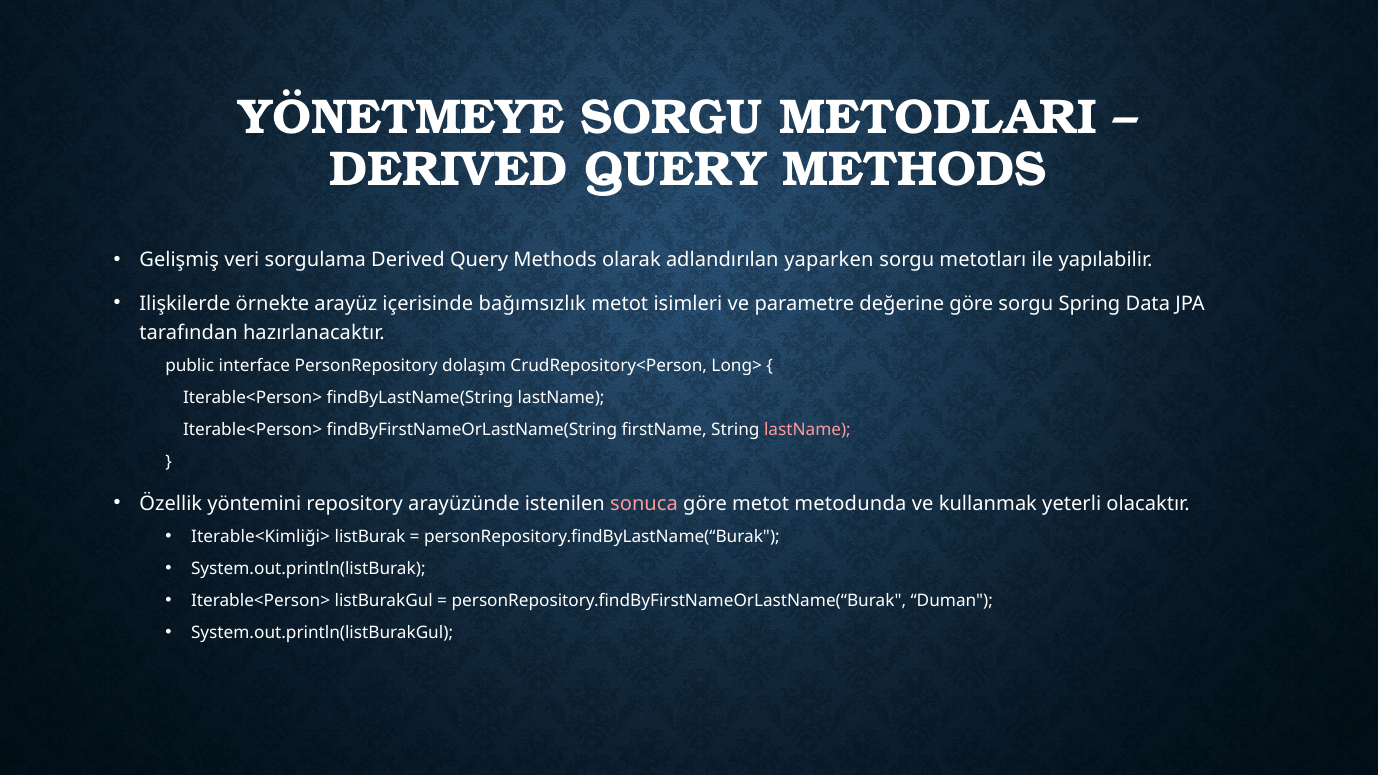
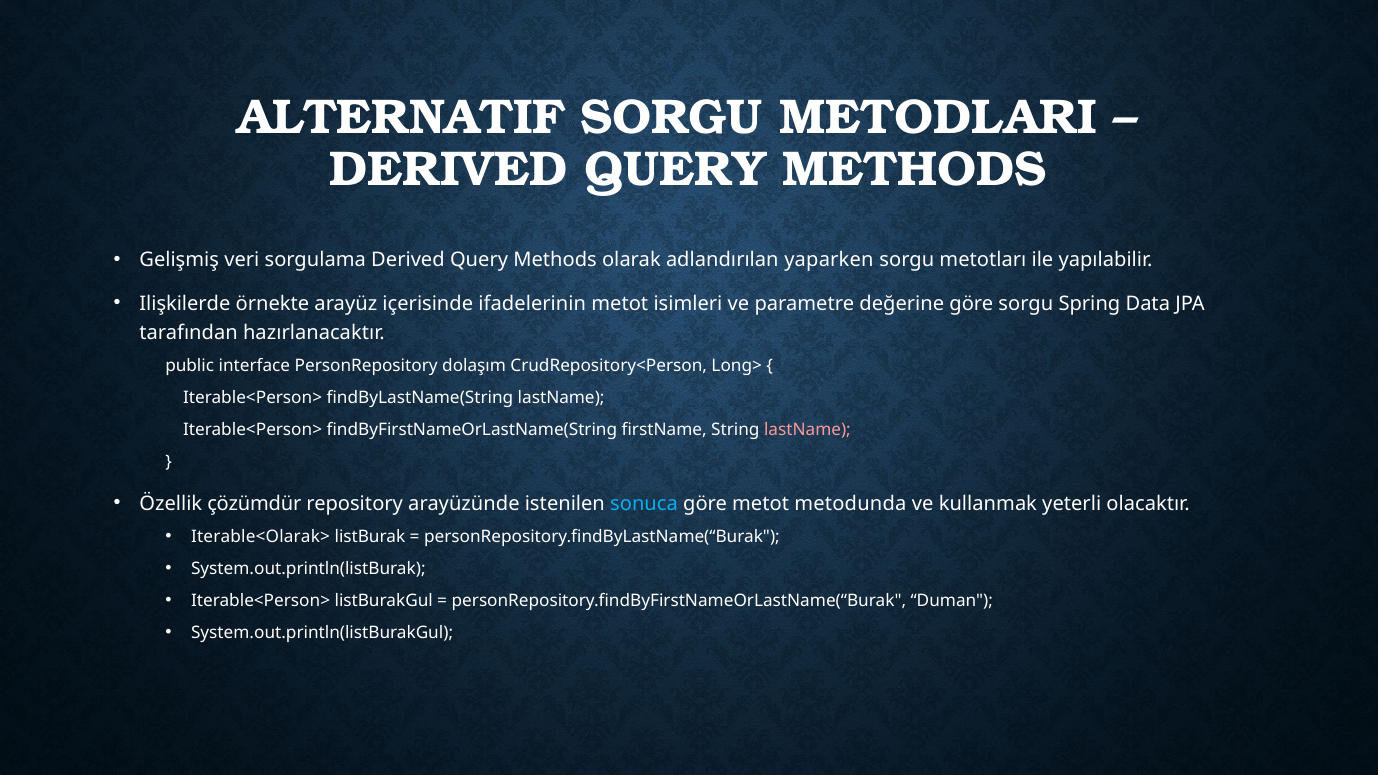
YÖNETMEYE: YÖNETMEYE -> ALTERNATIF
bağımsızlık: bağımsızlık -> ifadelerinin
yöntemini: yöntemini -> çözümdür
sonuca colour: pink -> light blue
Iterable<Kimliği>: Iterable<Kimliği> -> Iterable<Olarak>
